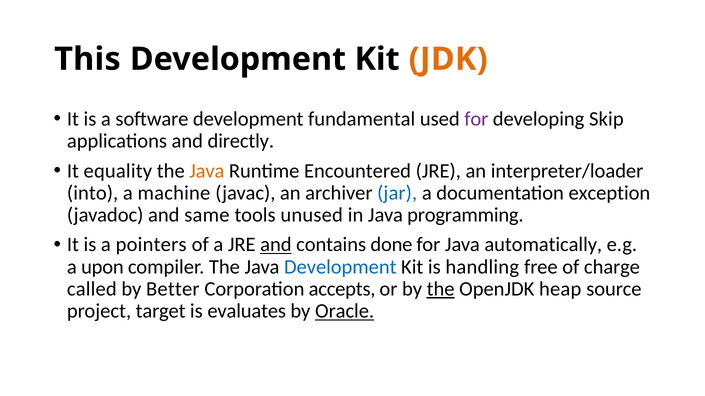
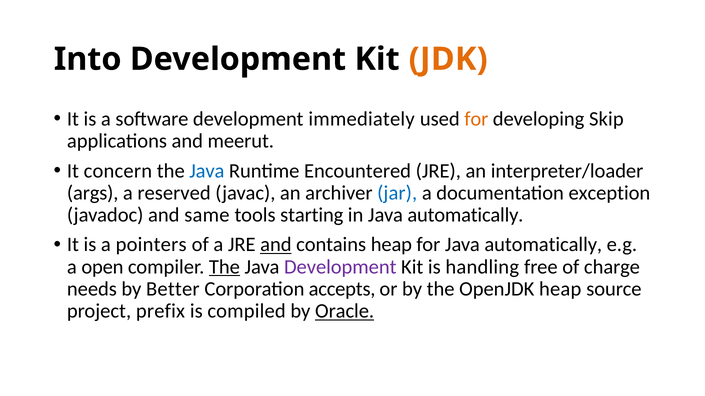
This: This -> Into
fundamental: fundamental -> immediately
for at (476, 119) colour: purple -> orange
directly: directly -> meerut
equality: equality -> concern
Java at (207, 171) colour: orange -> blue
into: into -> args
machine: machine -> reserved
unused: unused -> starting
in Java programming: programming -> automatically
contains done: done -> heap
upon: upon -> open
The at (224, 267) underline: none -> present
Development at (340, 267) colour: blue -> purple
called: called -> needs
the at (441, 289) underline: present -> none
target: target -> prefix
evaluates: evaluates -> compiled
